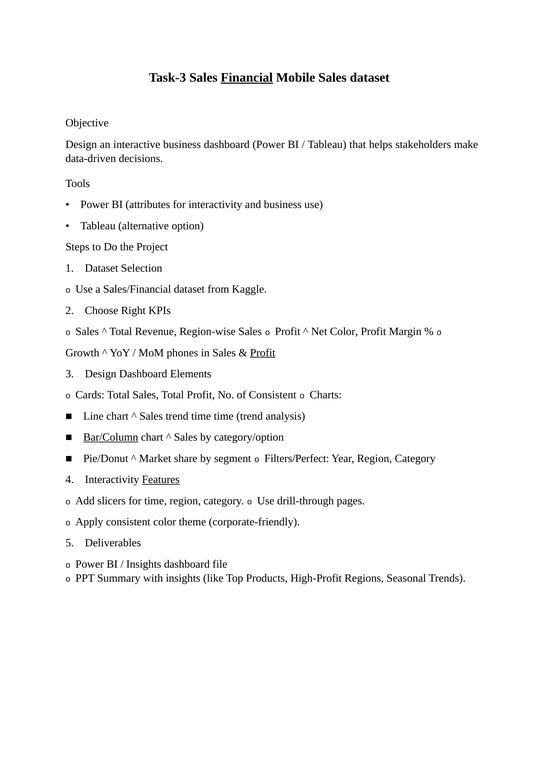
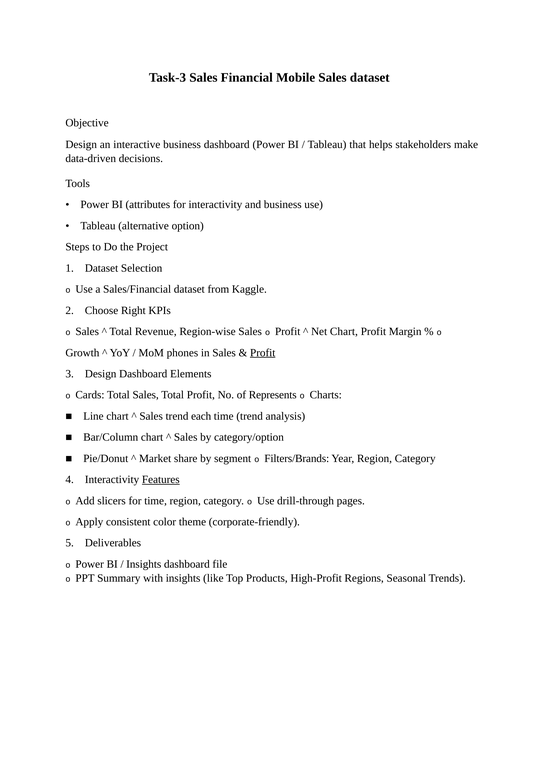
Financial underline: present -> none
Net Color: Color -> Chart
of Consistent: Consistent -> Represents
trend time: time -> each
Bar/Column underline: present -> none
Filters/Perfect: Filters/Perfect -> Filters/Brands
